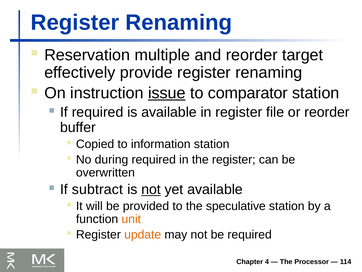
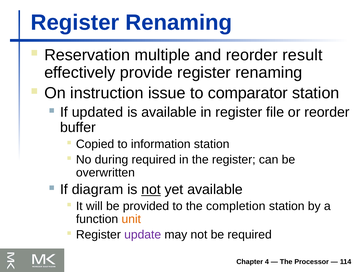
target: target -> result
issue underline: present -> none
If required: required -> updated
subtract: subtract -> diagram
speculative: speculative -> completion
update colour: orange -> purple
